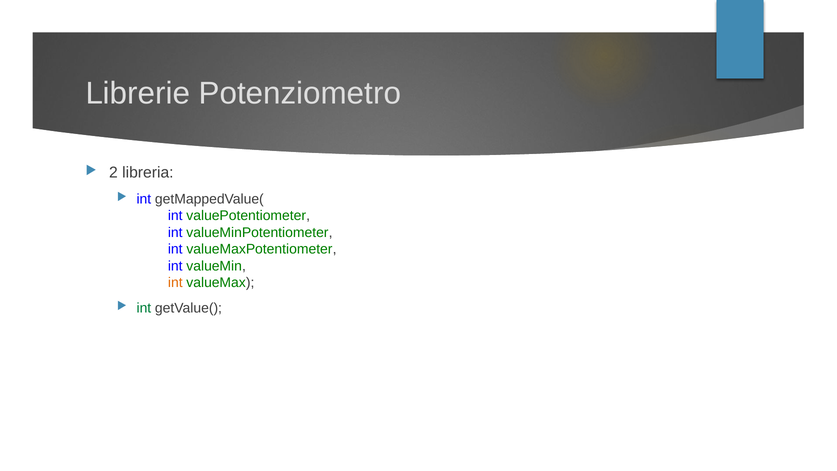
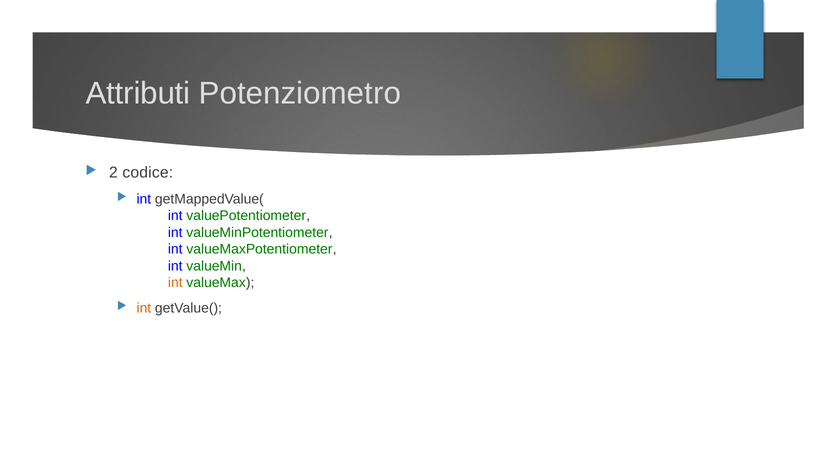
Librerie: Librerie -> Attributi
libreria: libreria -> codice
int at (144, 308) colour: green -> orange
